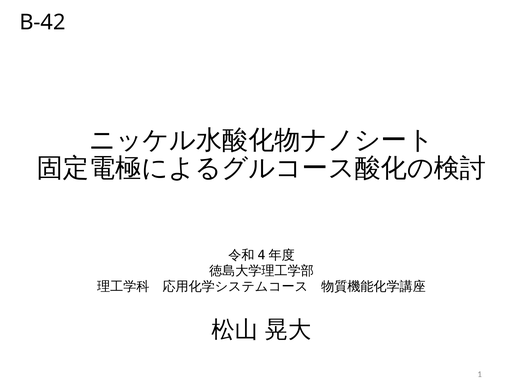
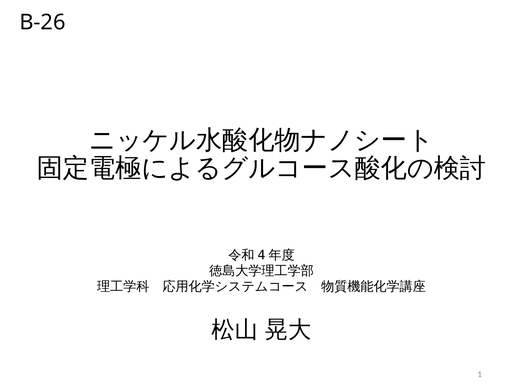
B-42: B-42 -> B-26
